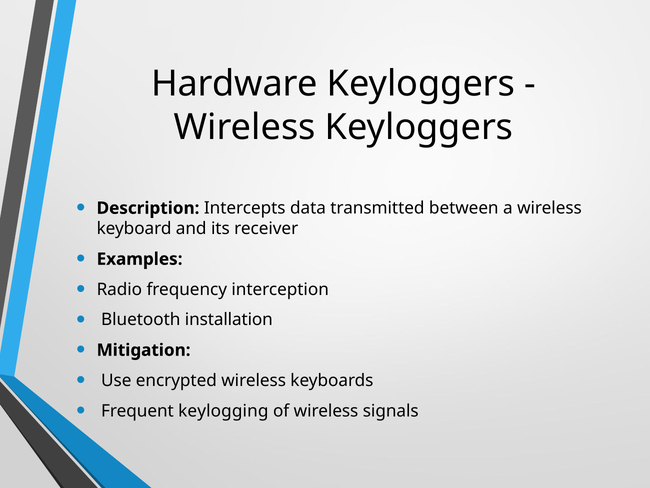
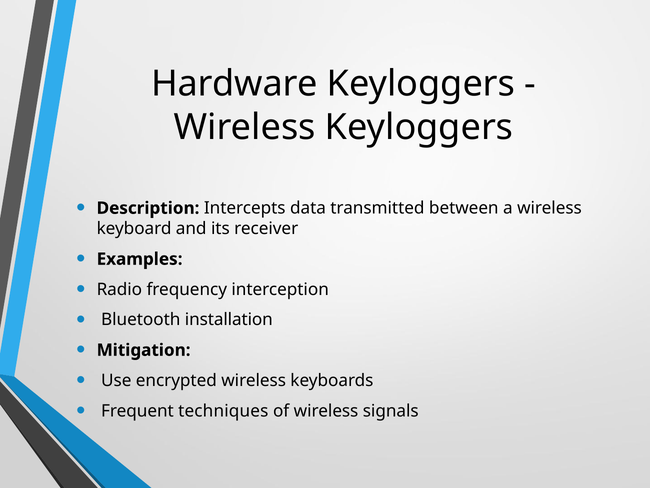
keylogging: keylogging -> techniques
